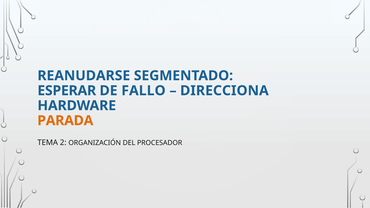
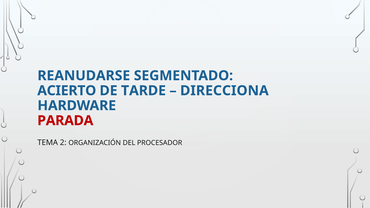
ESPERAR: ESPERAR -> ACIERTO
FALLO: FALLO -> TARDE
PARADA colour: orange -> red
